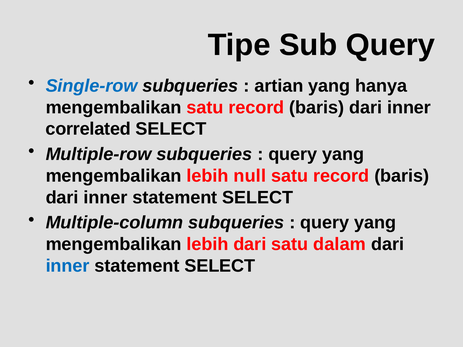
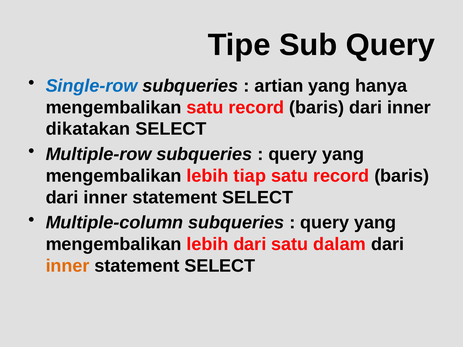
correlated: correlated -> dikatakan
null: null -> tiap
inner at (68, 266) colour: blue -> orange
